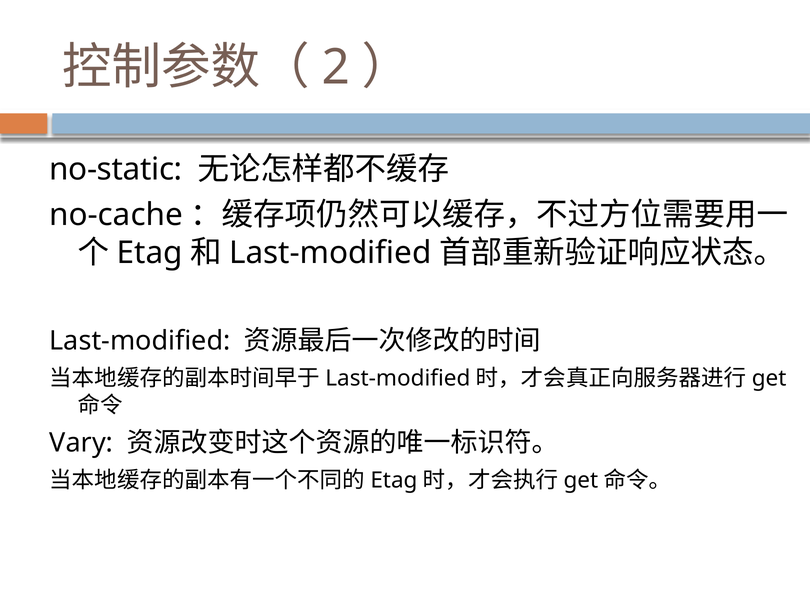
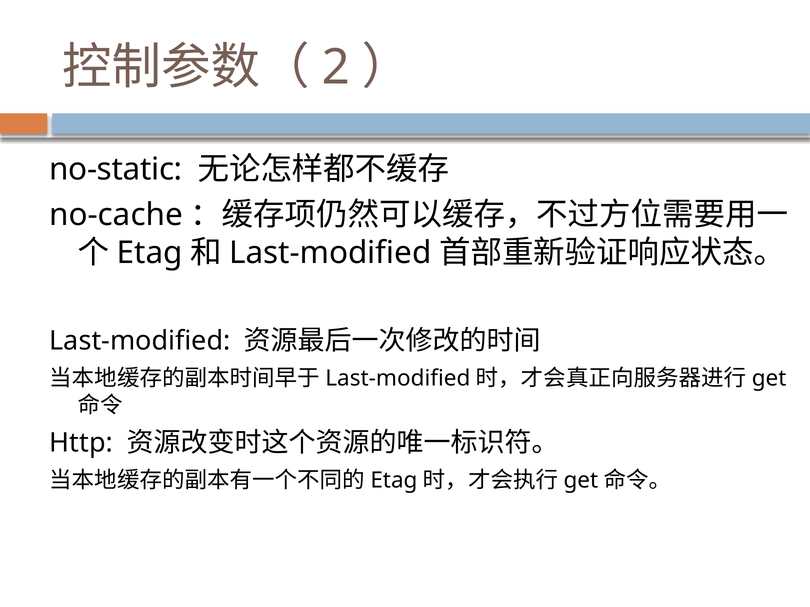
Vary: Vary -> Http
